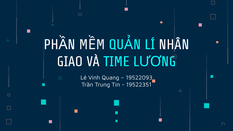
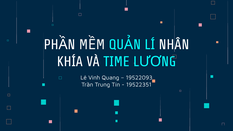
GIAO: GIAO -> KHÍA
